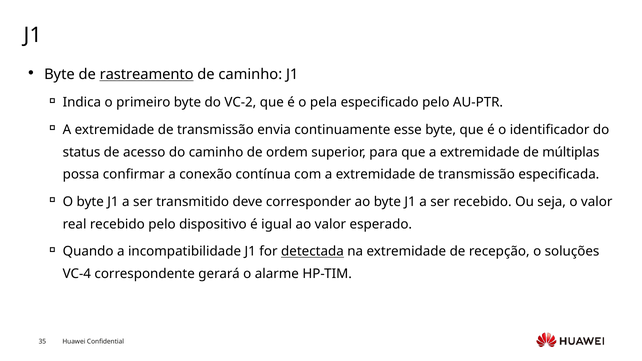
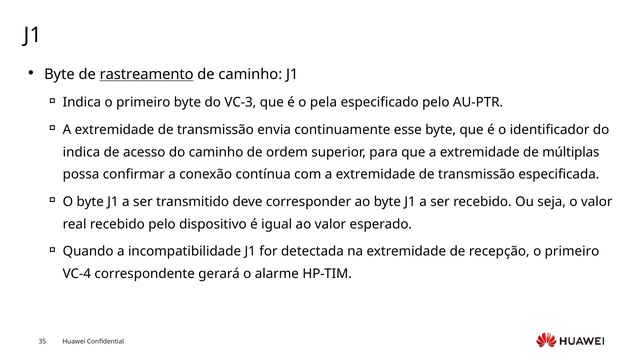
VC-2: VC-2 -> VC-3
status at (82, 152): status -> indica
detectada underline: present -> none
recepção o soluções: soluções -> primeiro
